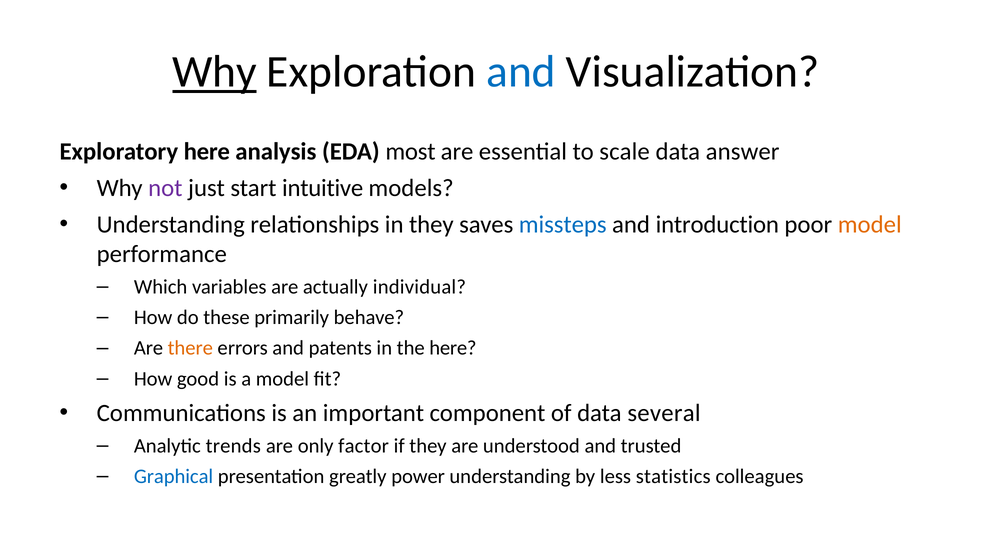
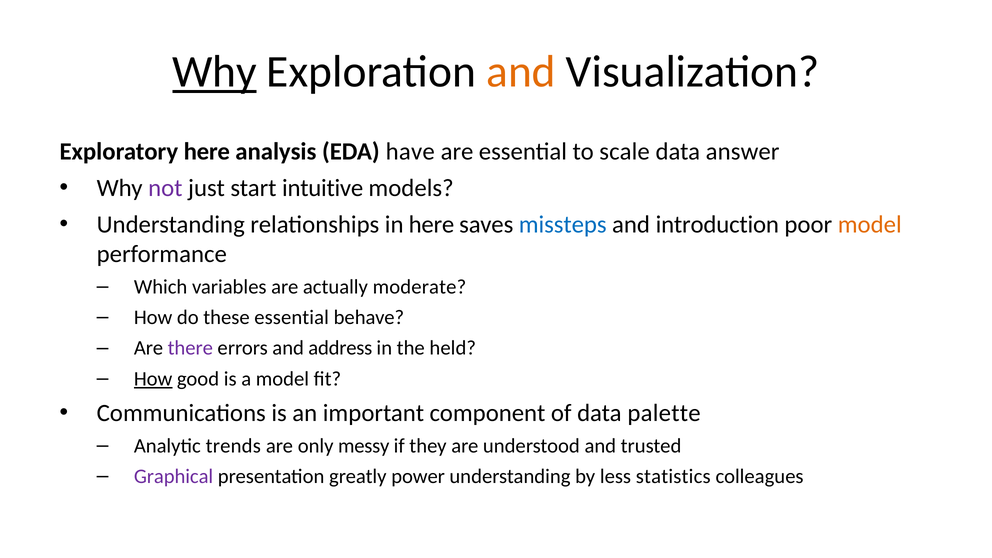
and at (521, 72) colour: blue -> orange
most: most -> have
in they: they -> here
individual: individual -> moderate
these primarily: primarily -> essential
there colour: orange -> purple
patents: patents -> address
the here: here -> held
How at (153, 379) underline: none -> present
several: several -> palette
factor: factor -> messy
Graphical colour: blue -> purple
